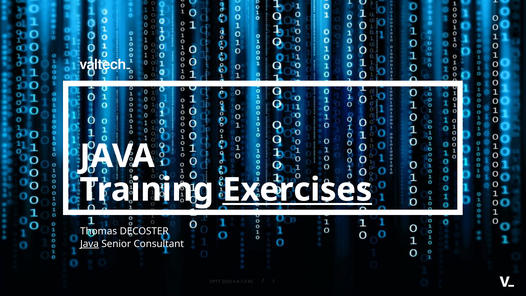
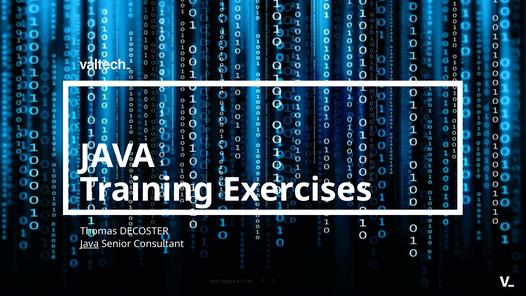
Exercises underline: present -> none
